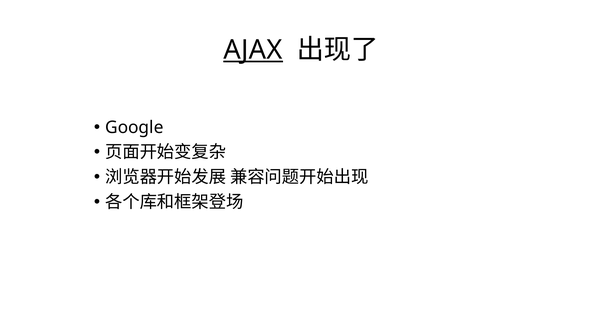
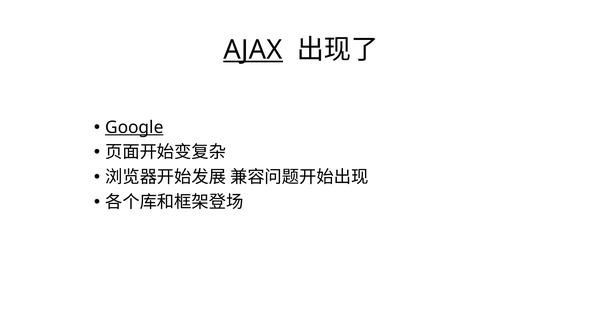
Google underline: none -> present
